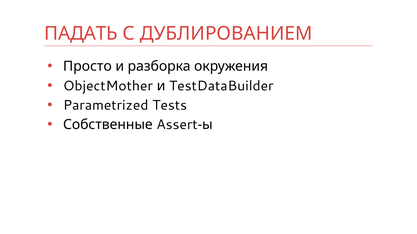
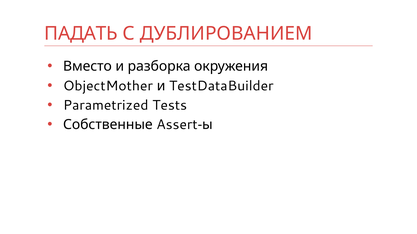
Просто: Просто -> Вместо
